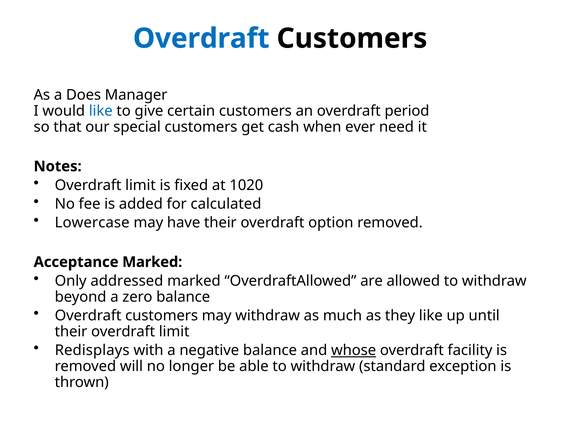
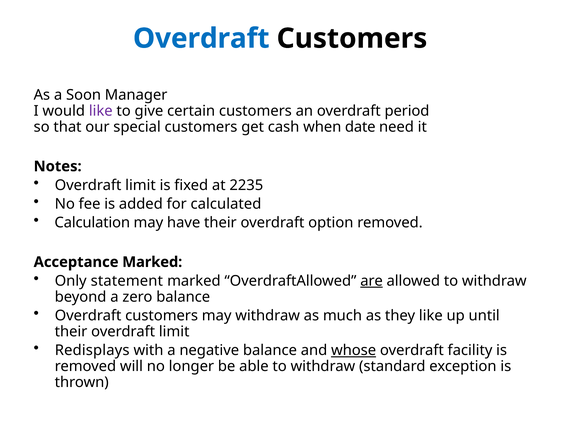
Does: Does -> Soon
like at (101, 111) colour: blue -> purple
ever: ever -> date
1020: 1020 -> 2235
Lowercase: Lowercase -> Calculation
addressed: addressed -> statement
are underline: none -> present
